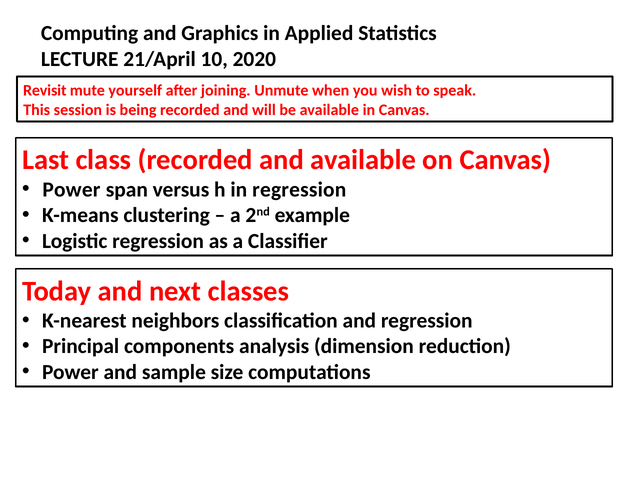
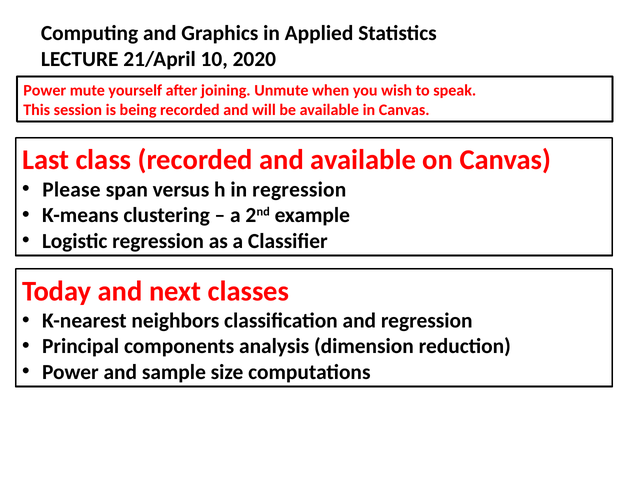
Revisit at (45, 90): Revisit -> Power
Power at (71, 189): Power -> Please
